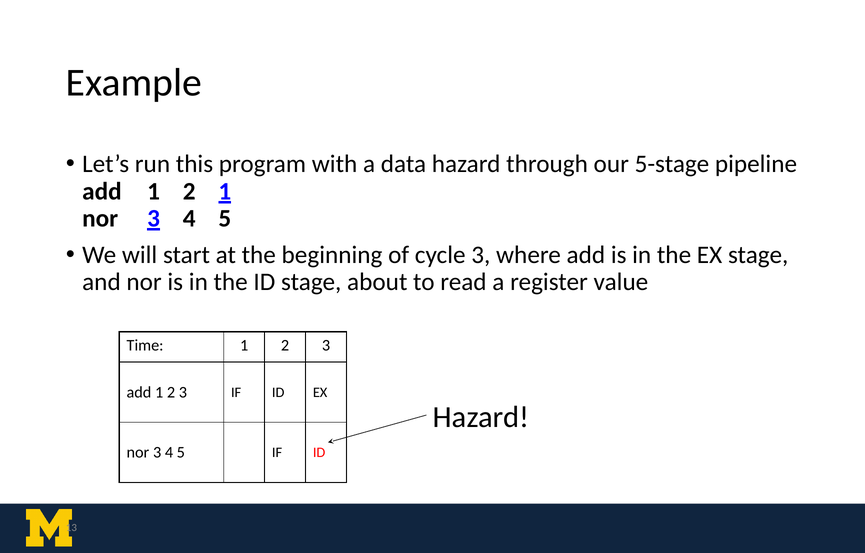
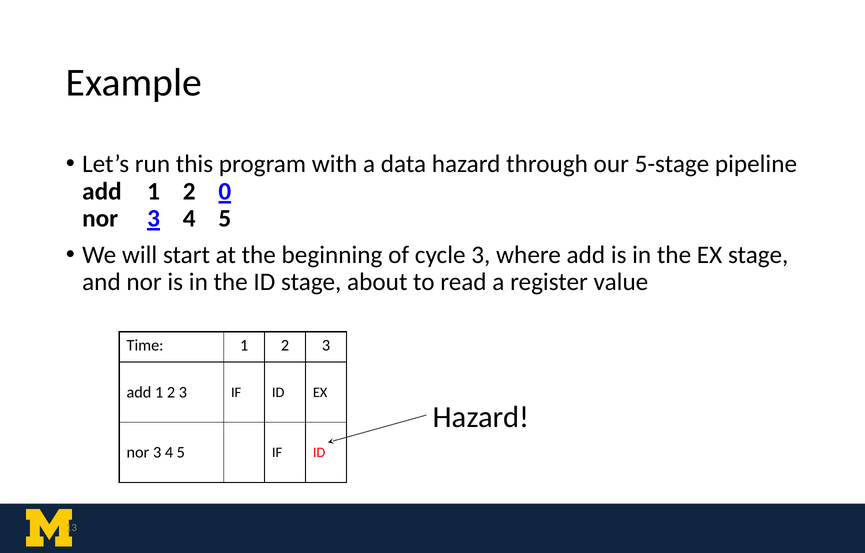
2 1: 1 -> 0
